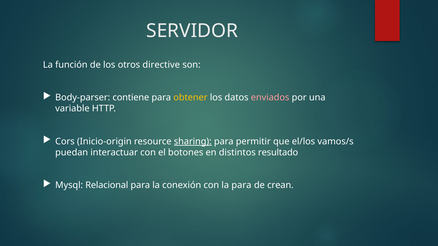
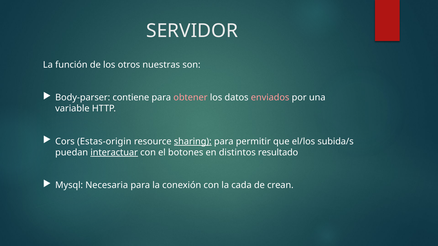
directive: directive -> nuestras
obtener colour: yellow -> pink
Inicio-origin: Inicio-origin -> Estas-origin
vamos/s: vamos/s -> subida/s
interactuar underline: none -> present
Relacional: Relacional -> Necesaria
la para: para -> cada
